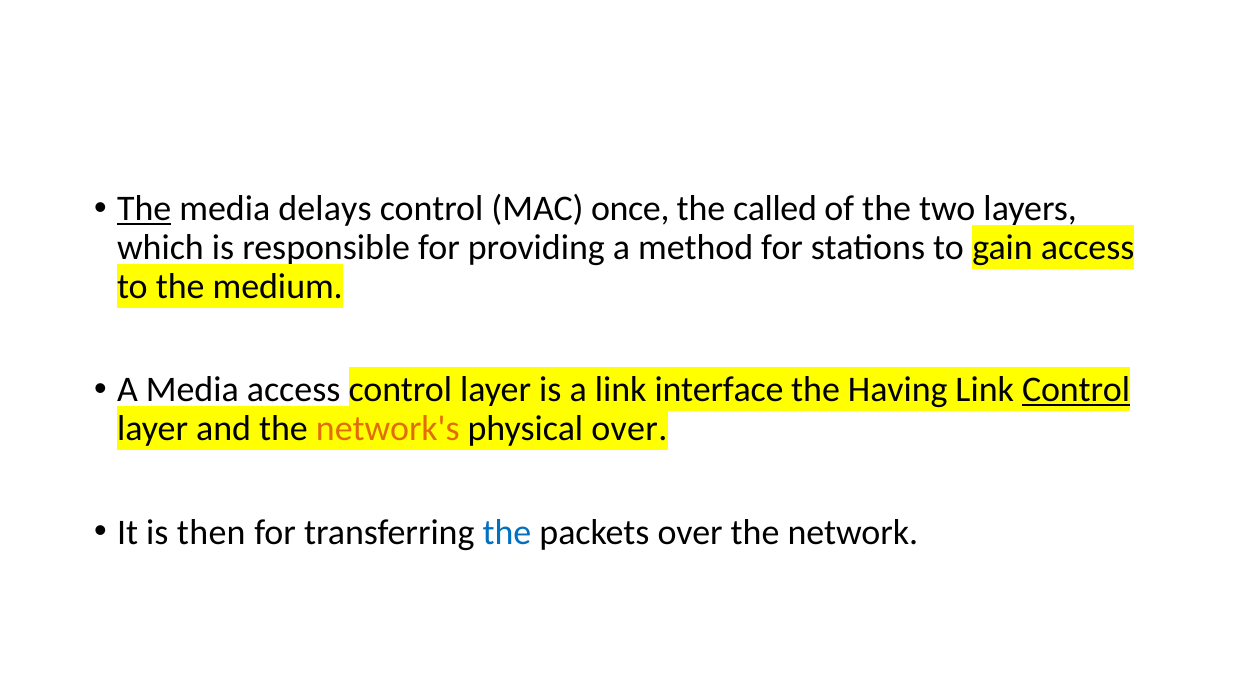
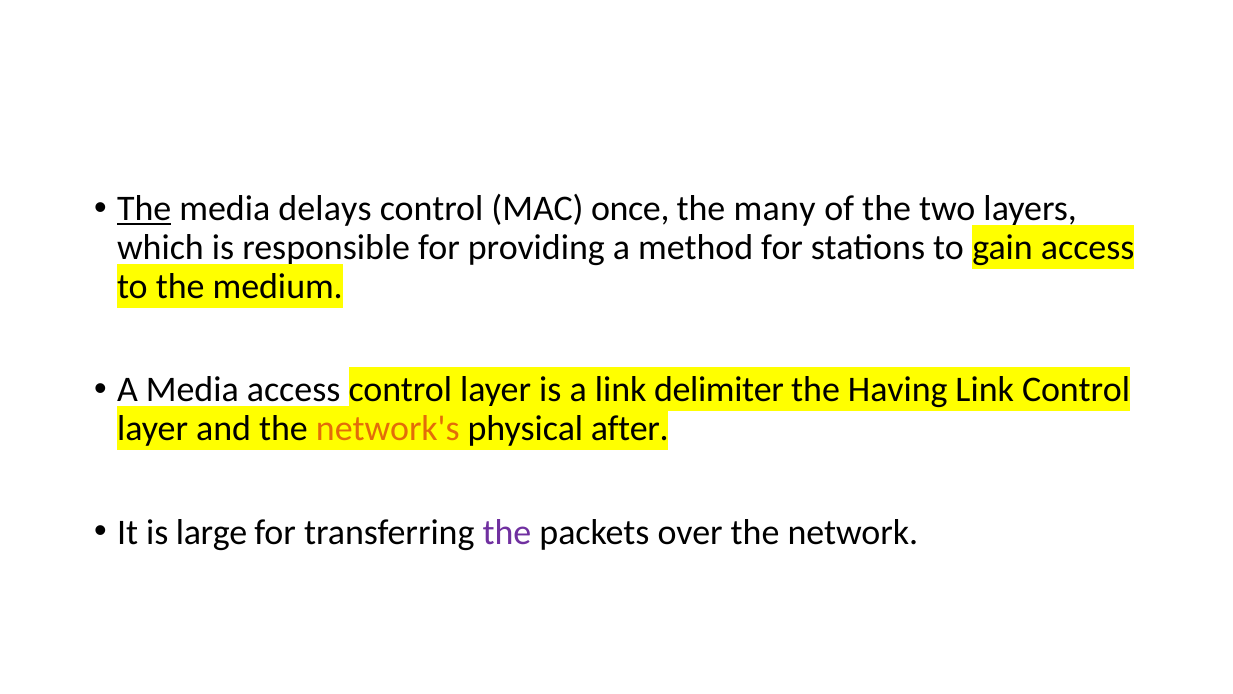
called: called -> many
interface: interface -> delimiter
Control at (1076, 390) underline: present -> none
physical over: over -> after
then: then -> large
the at (507, 532) colour: blue -> purple
